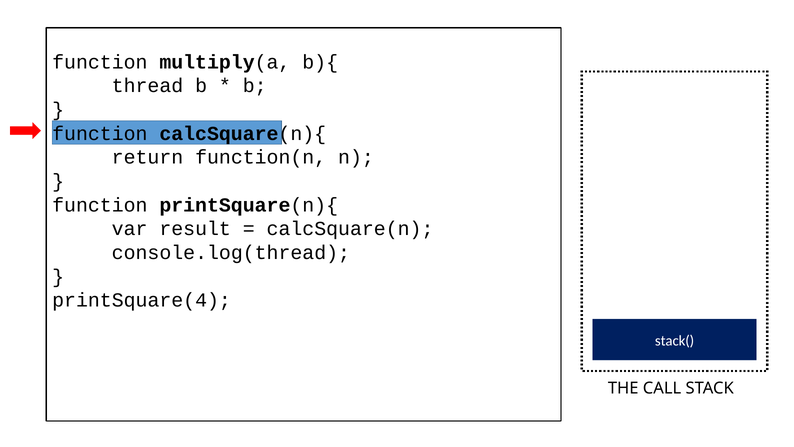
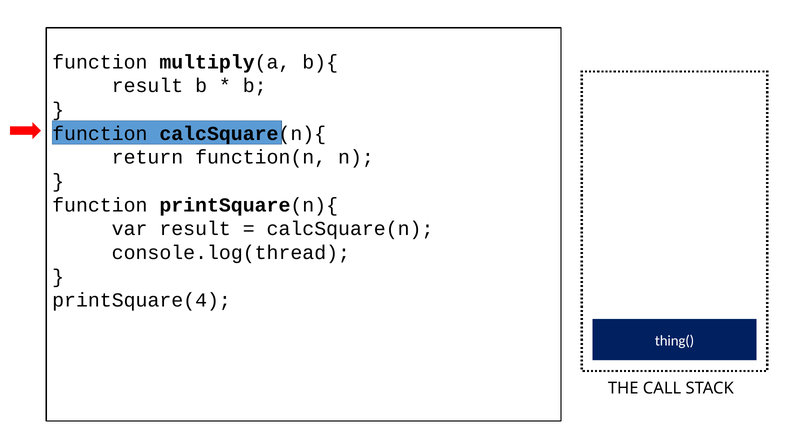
thread at (147, 86): thread -> result
stack(: stack( -> thing(
